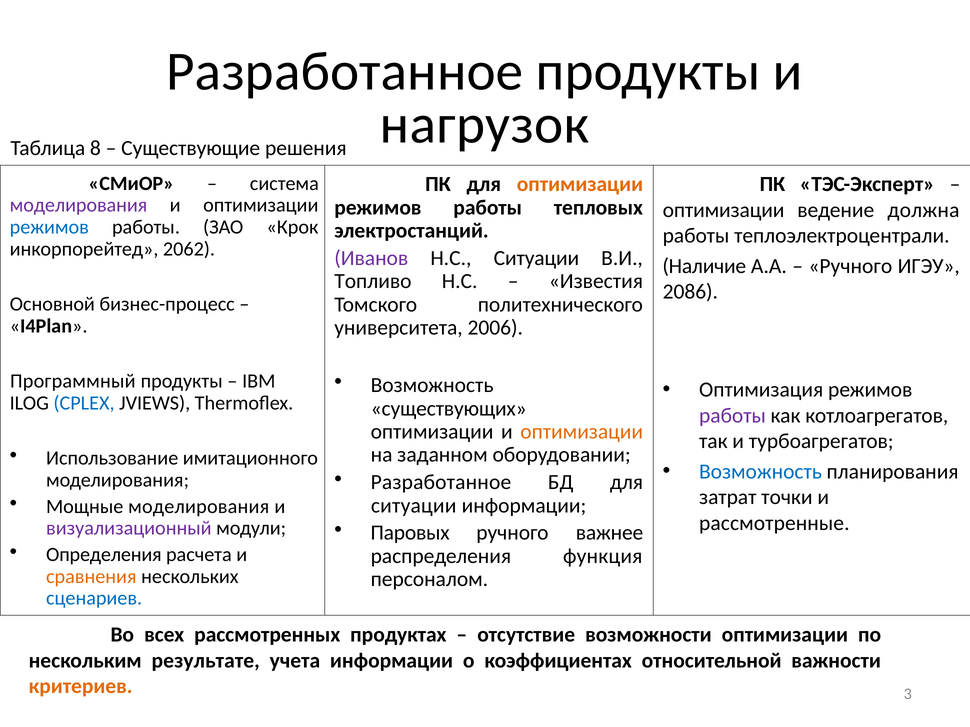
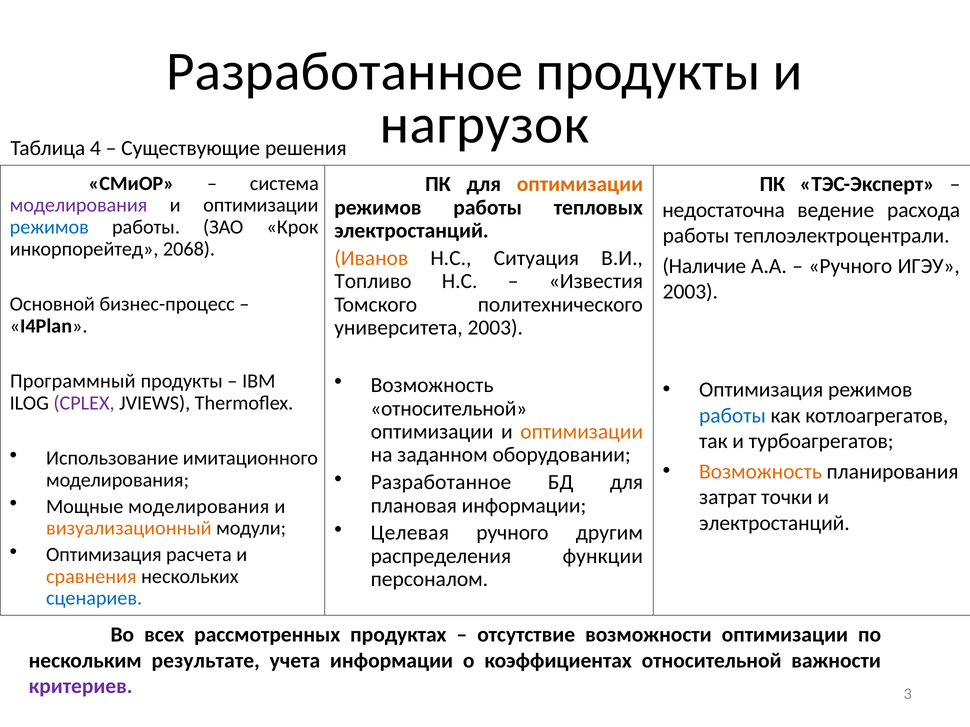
8: 8 -> 4
оптимизации at (724, 210): оптимизации -> недостаточна
должна: должна -> расхода
2062: 2062 -> 2068
Иванов colour: purple -> orange
Н.С Ситуации: Ситуации -> Ситуация
2086 at (690, 292): 2086 -> 2003
университета 2006: 2006 -> 2003
CPLEX colour: blue -> purple
существующих at (449, 409): существующих -> относительной
работы at (732, 416) colour: purple -> blue
Возможность at (761, 472) colour: blue -> orange
ситуации at (414, 506): ситуации -> плановая
рассмотренные at (774, 523): рассмотренные -> электростанций
Паровых: Паровых -> Целевая
важнее: важнее -> другим
визуализационный colour: purple -> orange
Определения at (104, 555): Определения -> Оптимизация
функция: функция -> функции
критериев colour: orange -> purple
